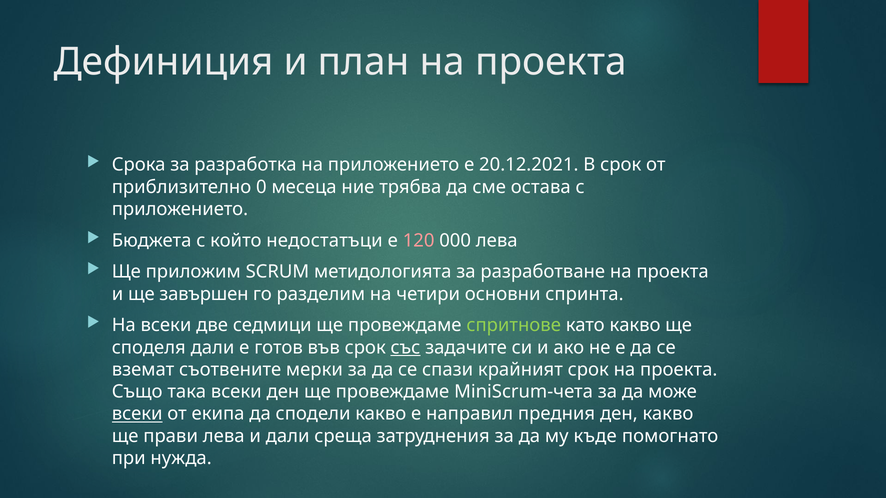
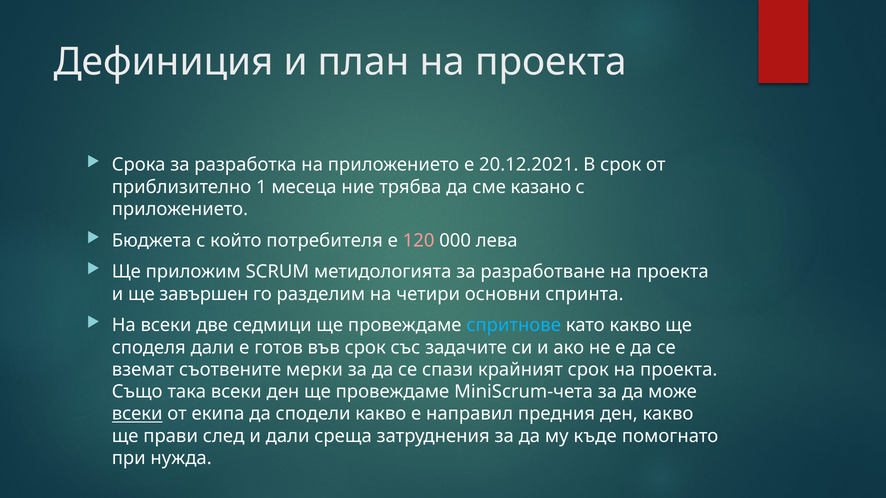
0: 0 -> 1
остава: остава -> казано
недостатъци: недостатъци -> потребителя
спритнове colour: light green -> light blue
със underline: present -> none
прави лева: лева -> след
